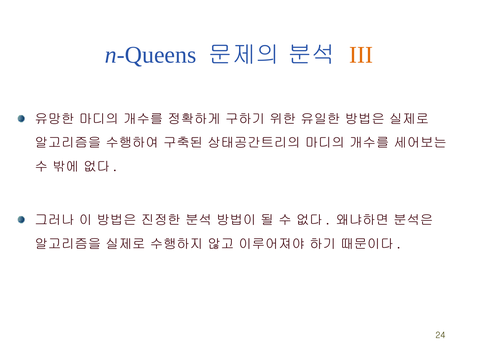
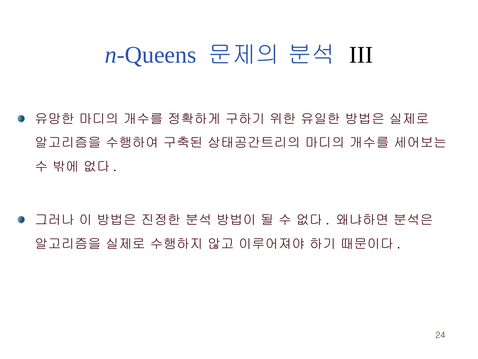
III colour: orange -> black
